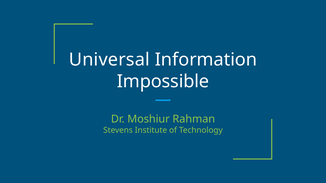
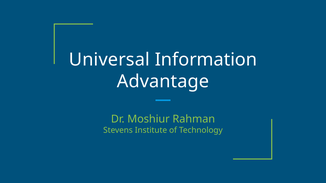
Impossible: Impossible -> Advantage
